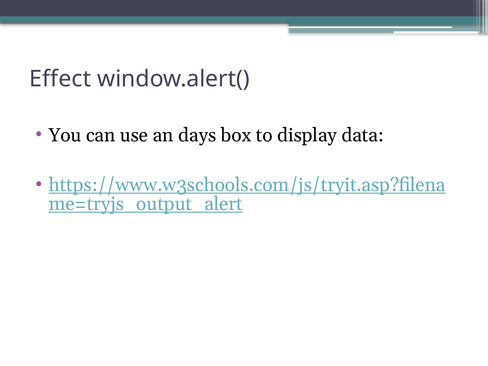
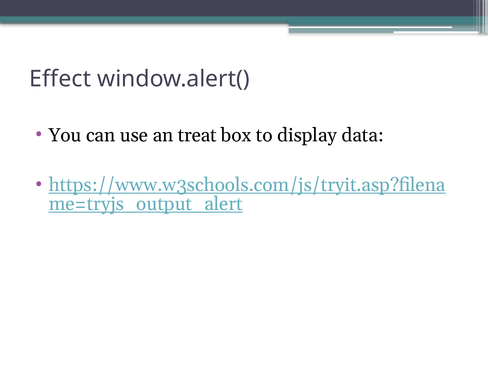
days: days -> treat
